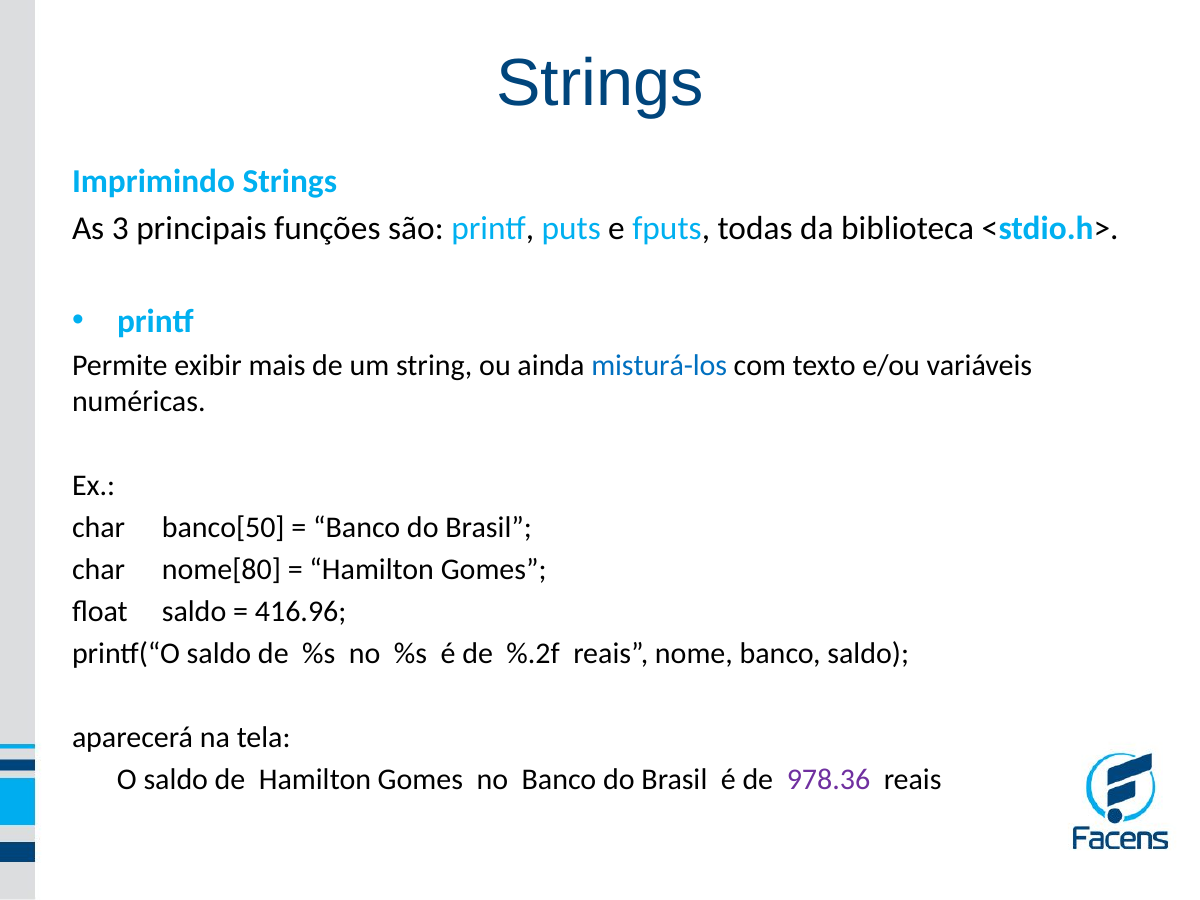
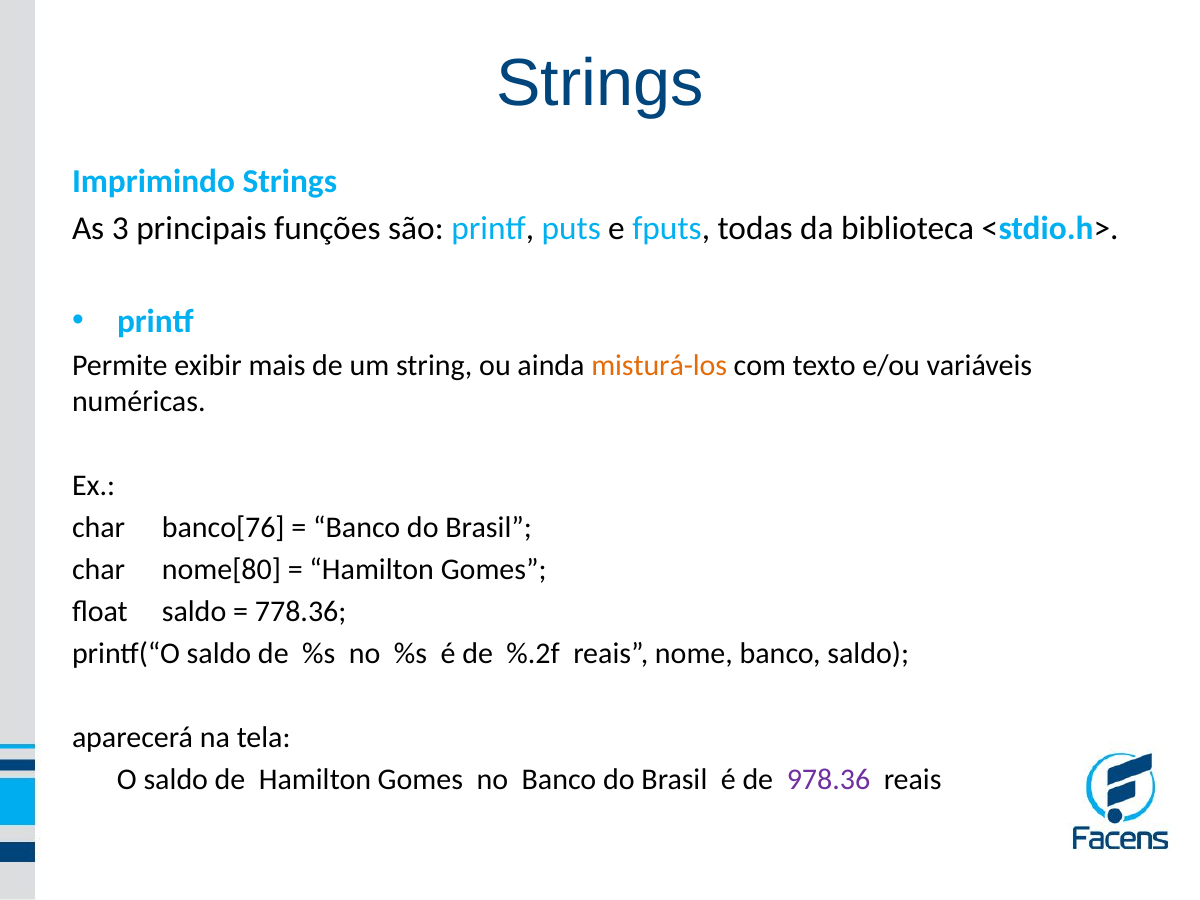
misturá-los colour: blue -> orange
banco[50: banco[50 -> banco[76
416.96: 416.96 -> 778.36
